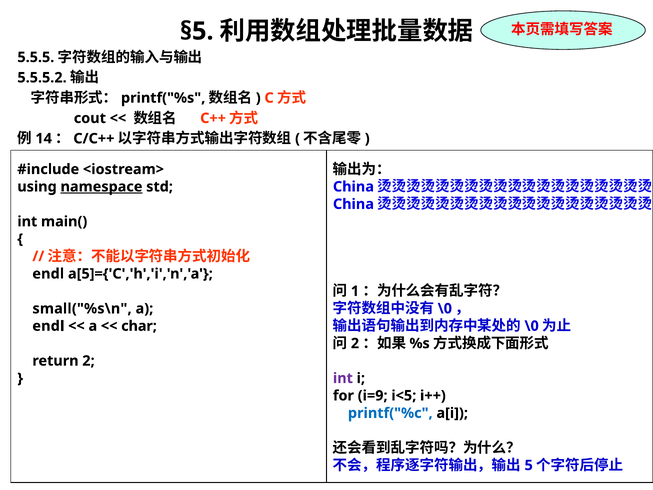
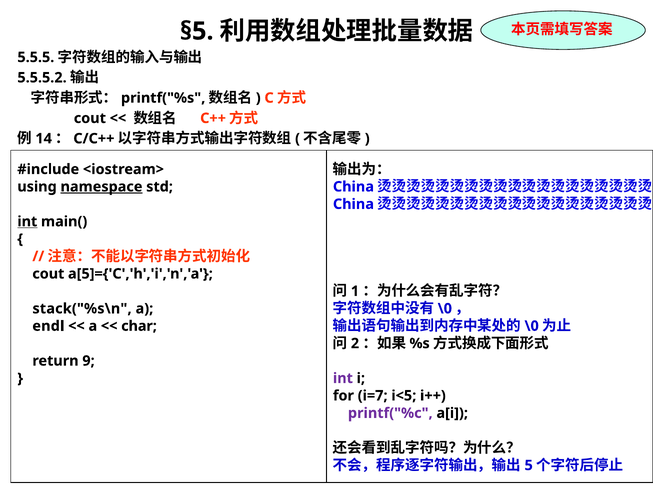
int at (27, 221) underline: none -> present
endl at (48, 274): endl -> cout
small("%s\n: small("%s\n -> stack("%s\n
return 2: 2 -> 9
i=9: i=9 -> i=7
printf("%c colour: blue -> purple
